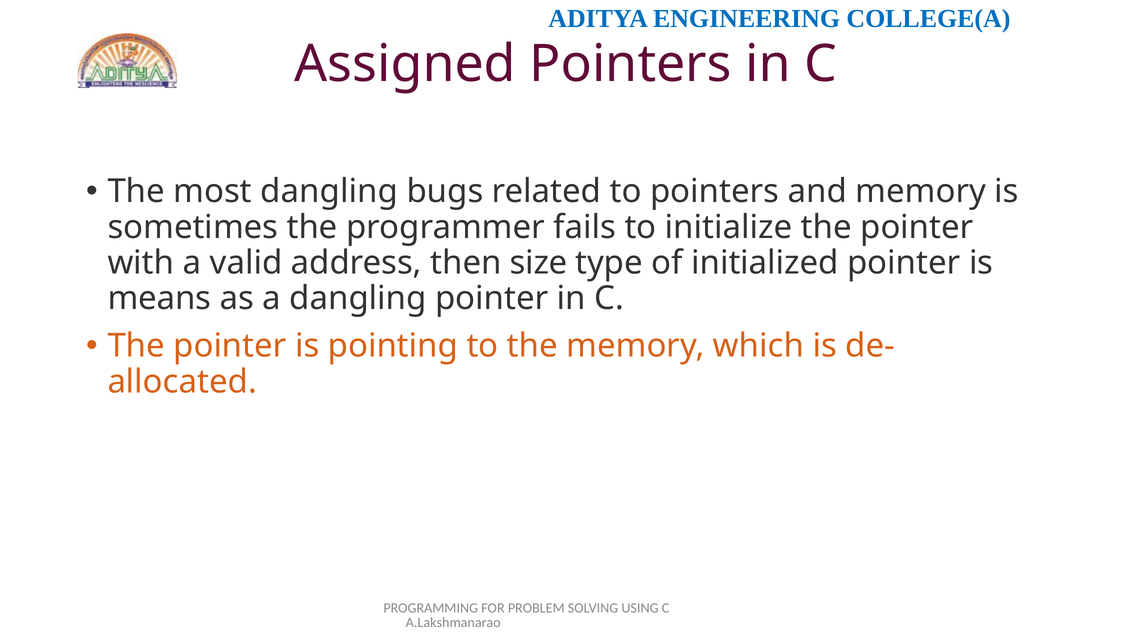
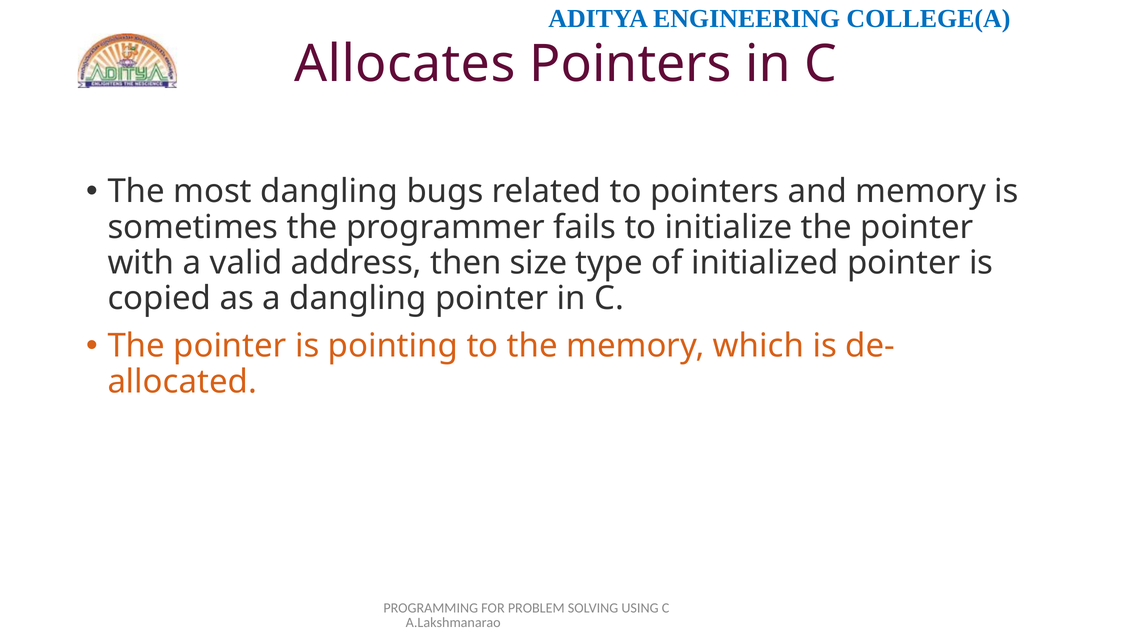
Assigned: Assigned -> Allocates
means: means -> copied
